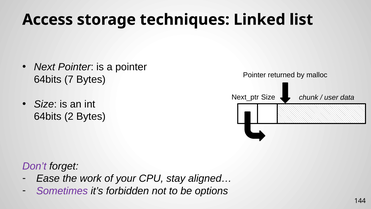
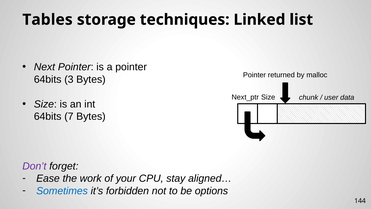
Access: Access -> Tables
7: 7 -> 3
2: 2 -> 7
Sometimes colour: purple -> blue
